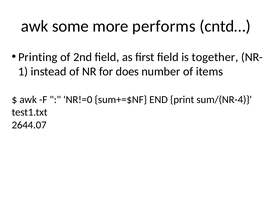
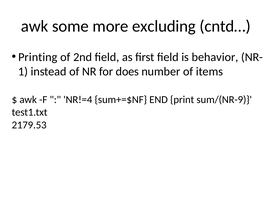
performs: performs -> excluding
together: together -> behavior
NR!=0: NR!=0 -> NR!=4
sum/(NR-4: sum/(NR-4 -> sum/(NR-9
2644.07: 2644.07 -> 2179.53
